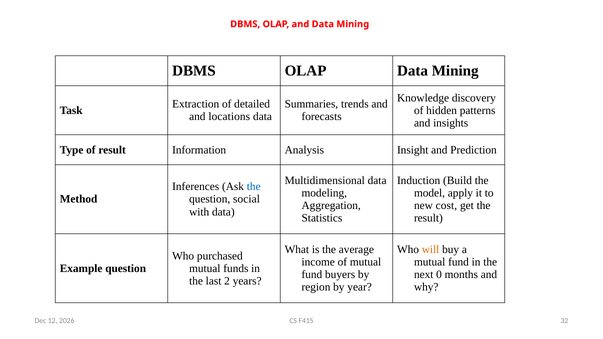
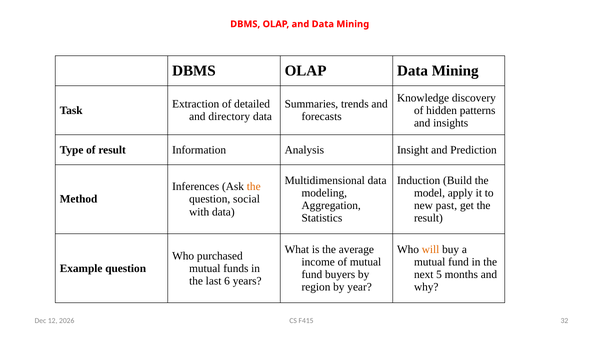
locations: locations -> directory
the at (254, 187) colour: blue -> orange
cost: cost -> past
0: 0 -> 5
2: 2 -> 6
